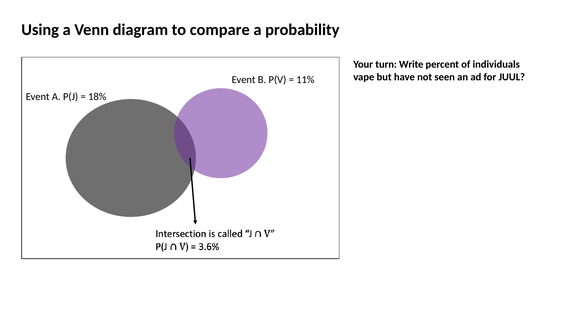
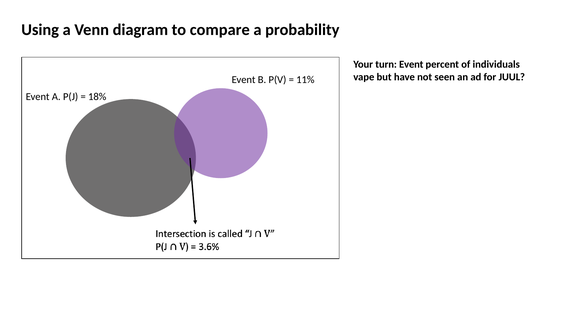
turn Write: Write -> Event
